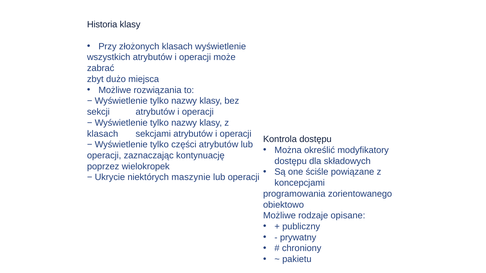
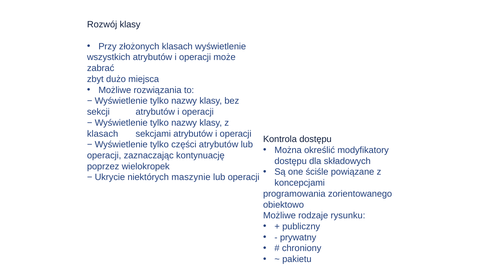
Historia: Historia -> Rozwój
opisane: opisane -> rysunku
